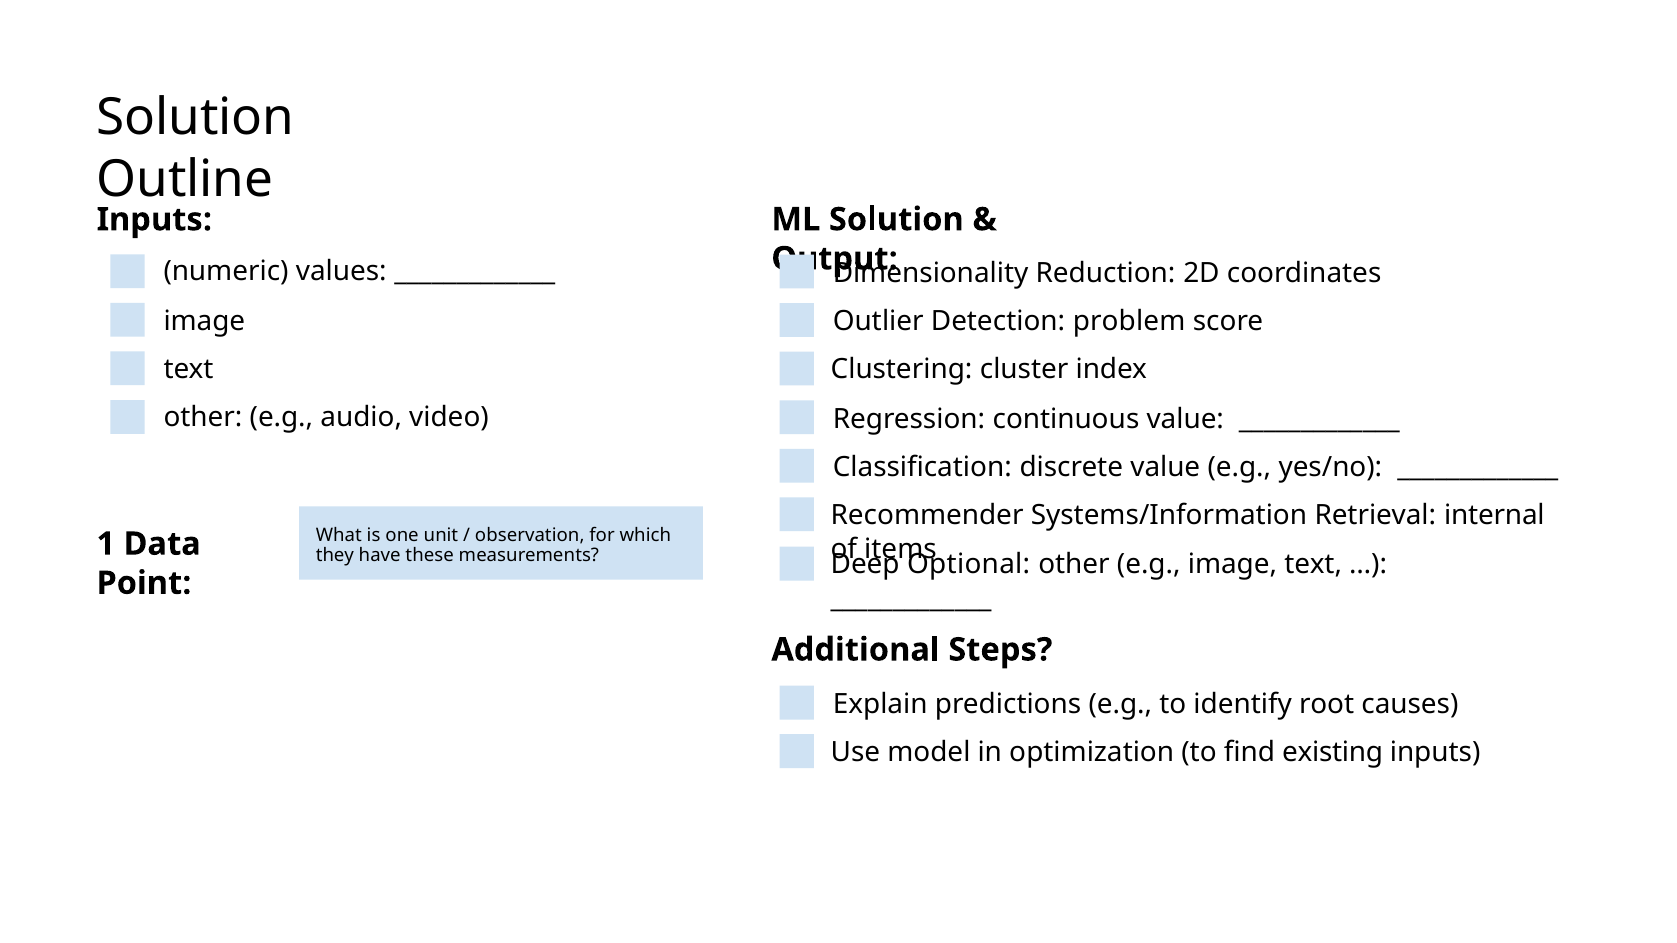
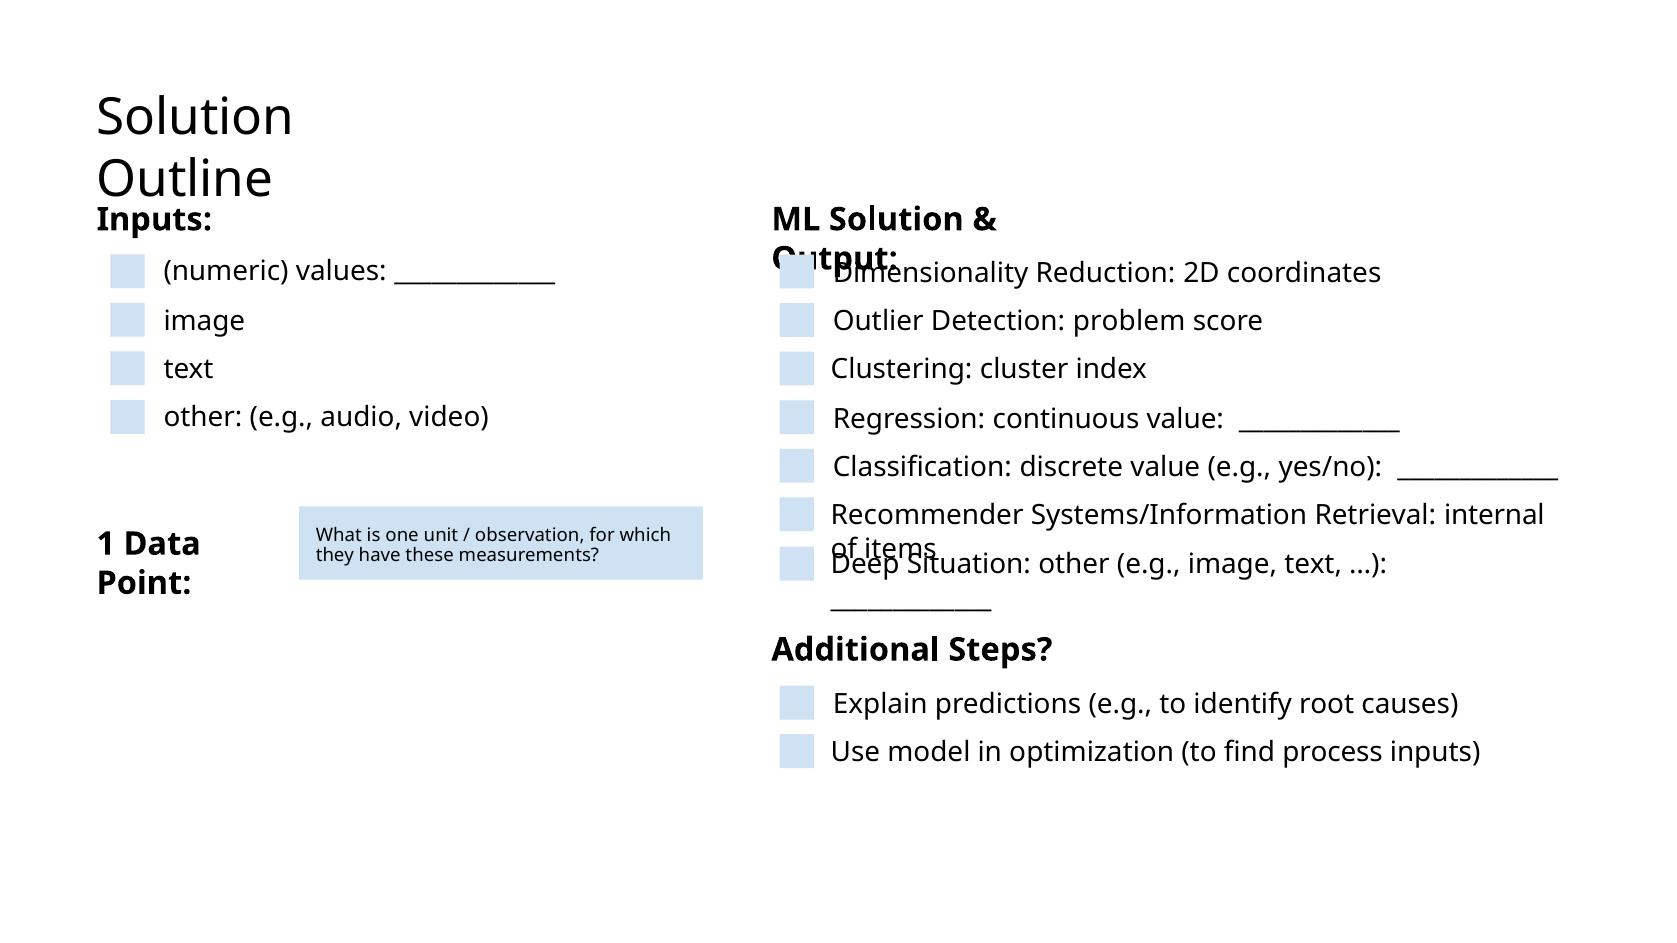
Optional: Optional -> Situation
existing: existing -> process
